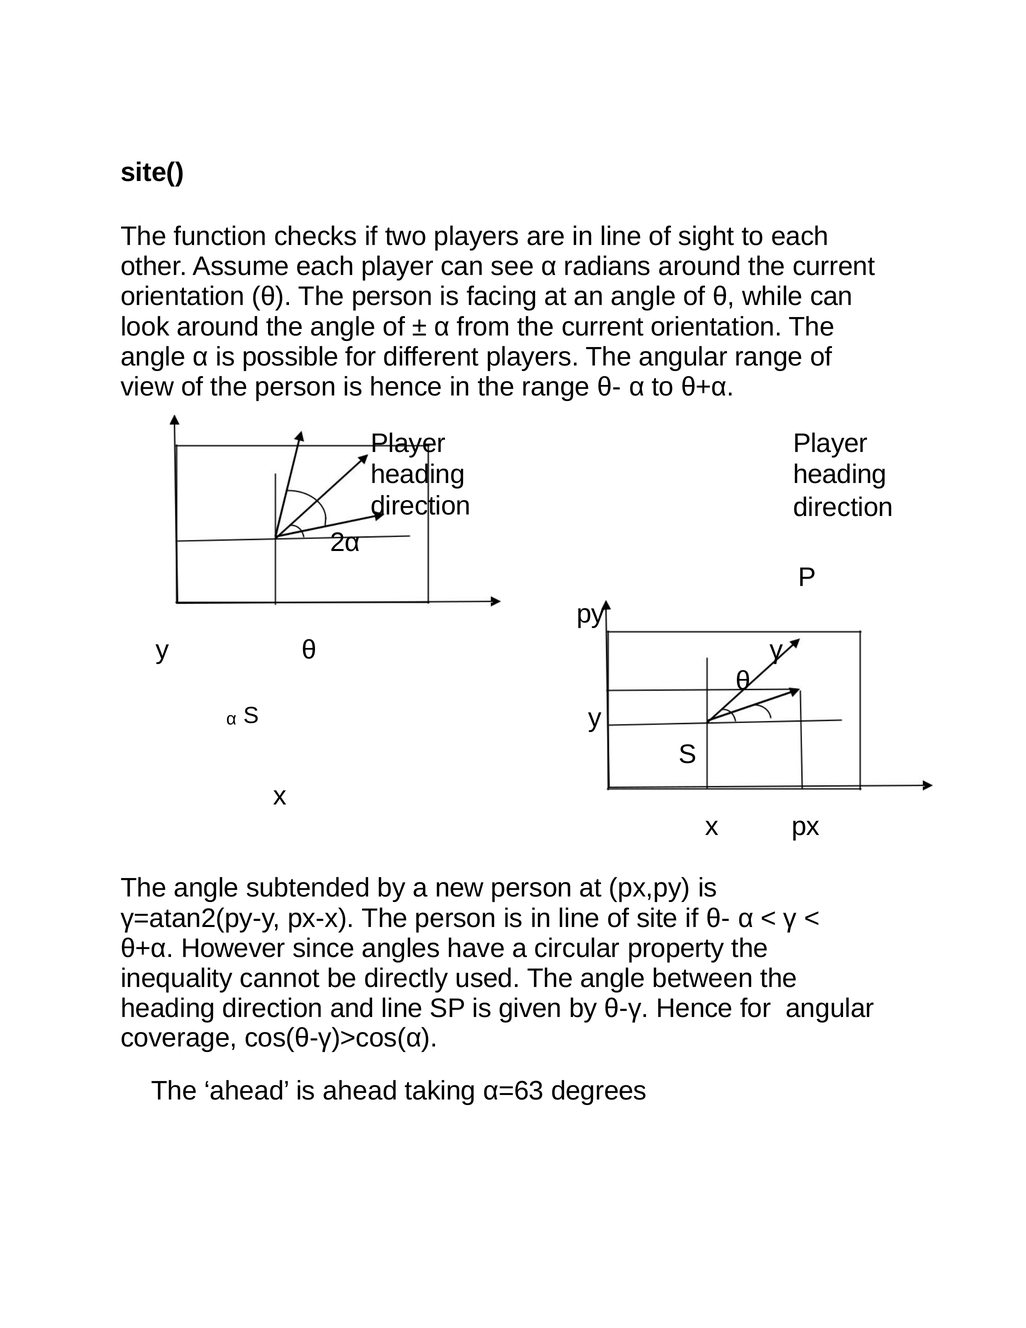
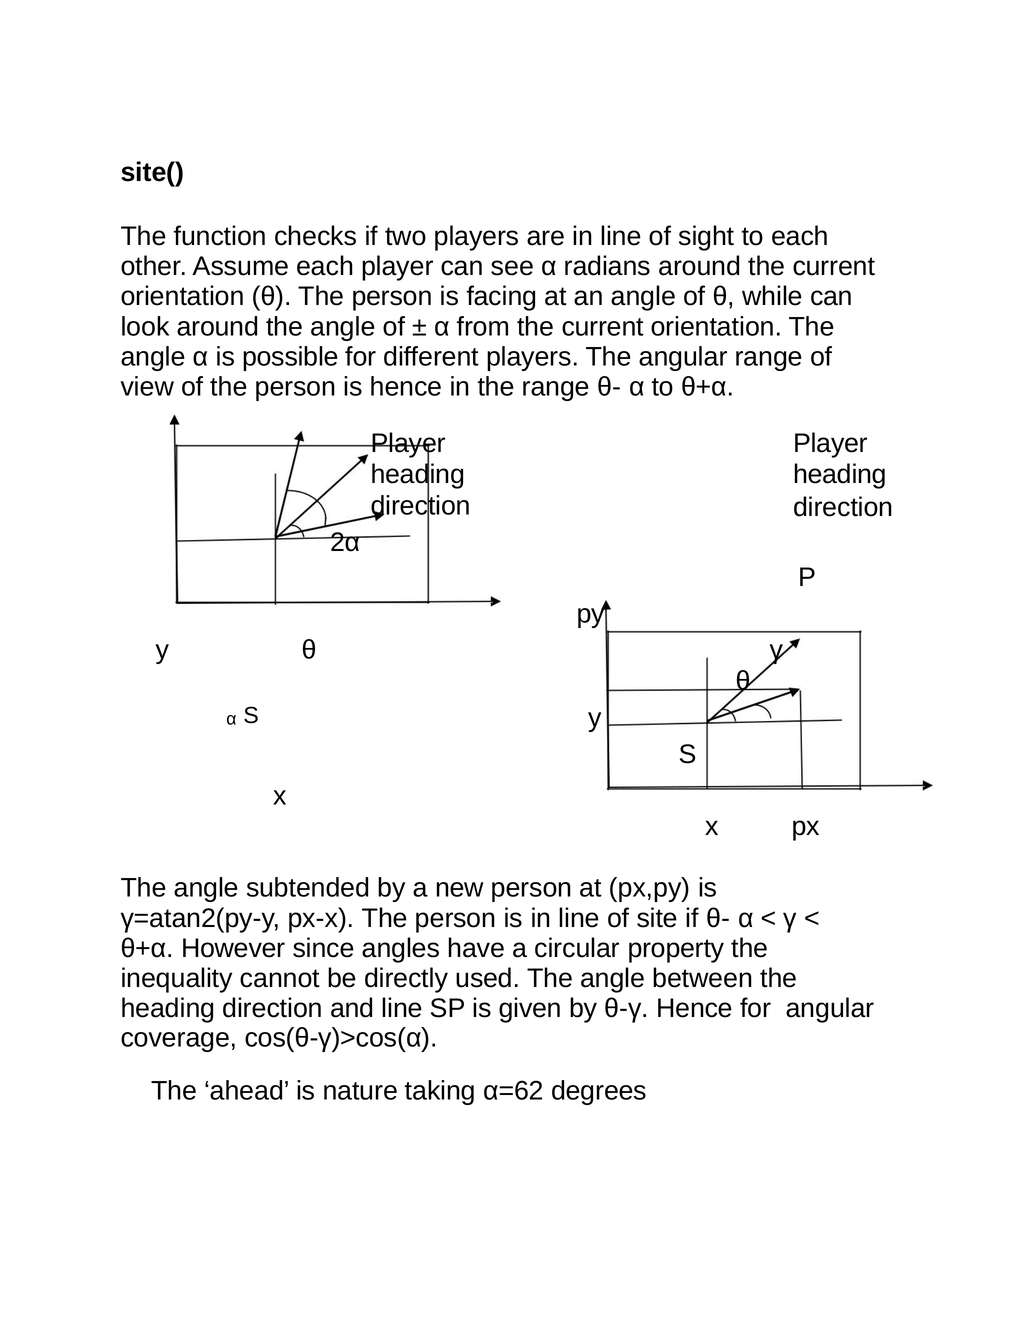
is ahead: ahead -> nature
α=63: α=63 -> α=62
